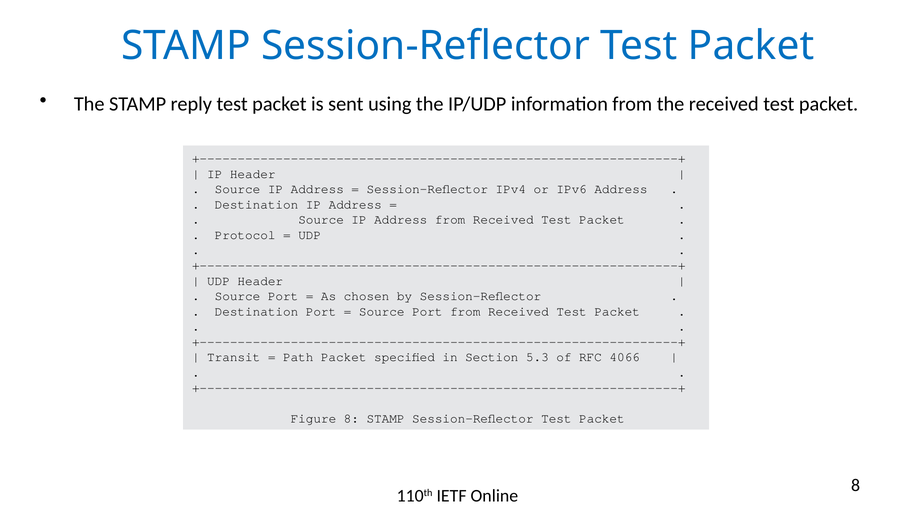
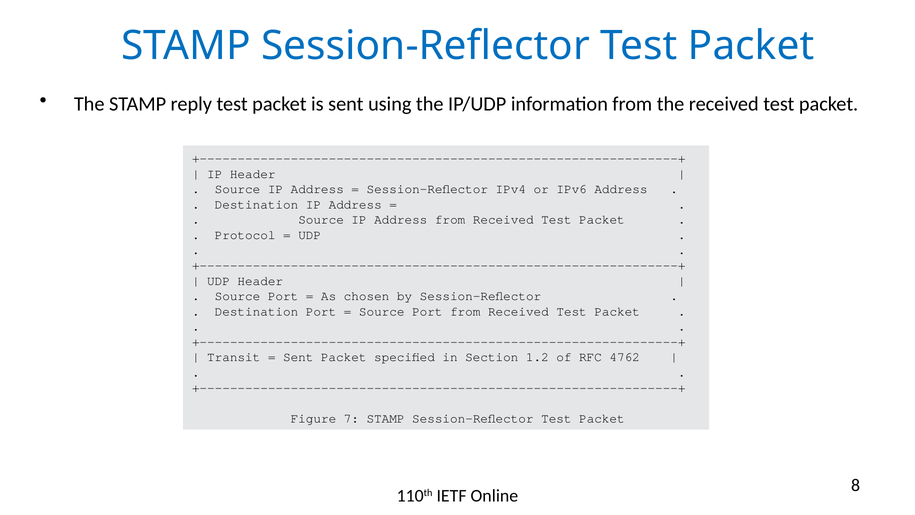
Path at (298, 357): Path -> Sent
5.3: 5.3 -> 1.2
4066: 4066 -> 4762
Figure 8: 8 -> 7
